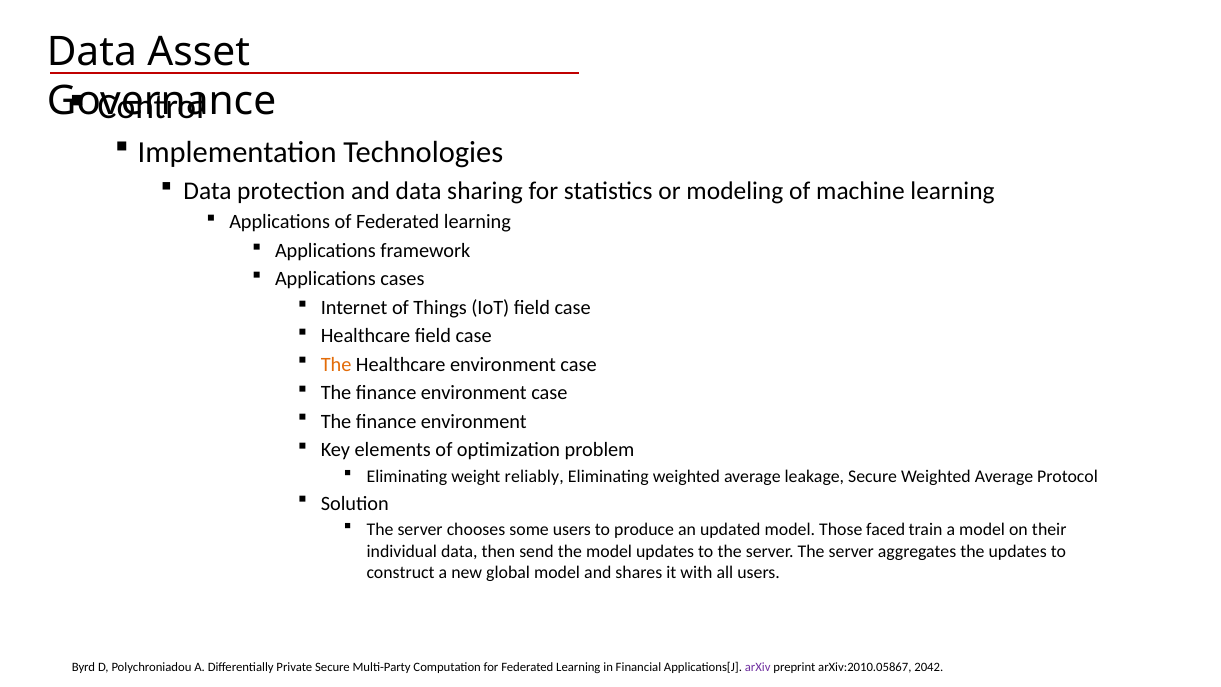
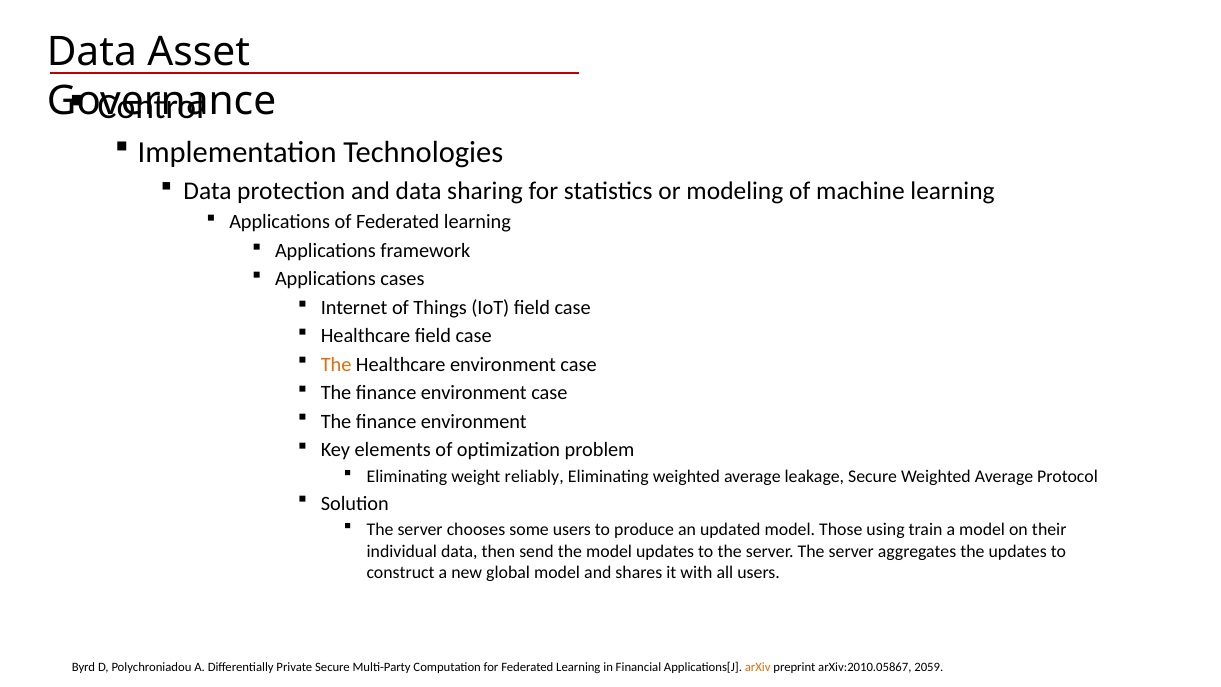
faced: faced -> using
arXiv colour: purple -> orange
2042: 2042 -> 2059
